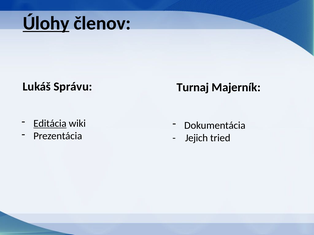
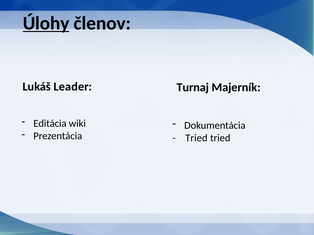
Správu: Správu -> Leader
Editácia underline: present -> none
Jejich at (196, 138): Jejich -> Tried
